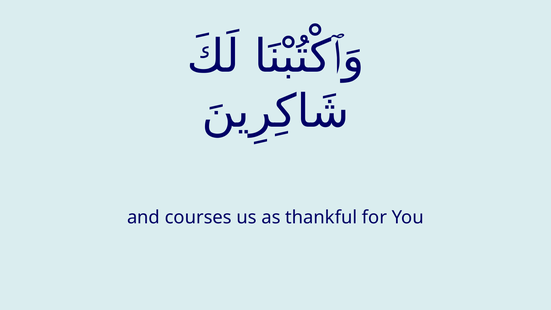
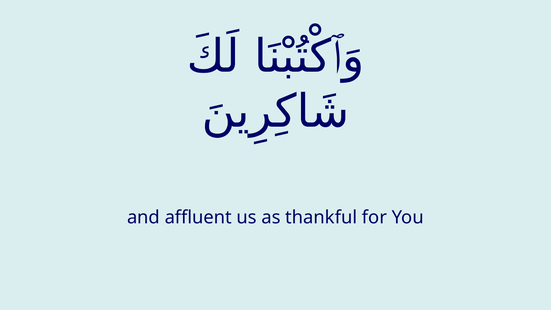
courses: courses -> affluent
